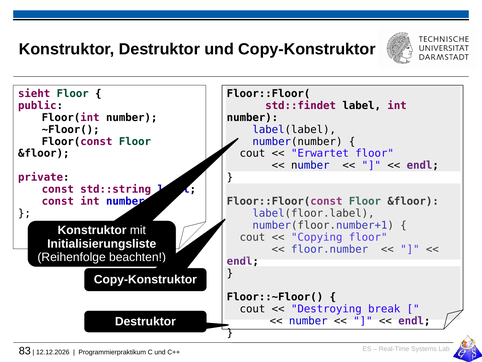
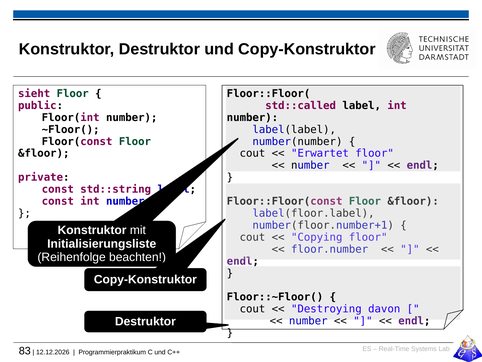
std::findet: std::findet -> std::called
break: break -> davon
